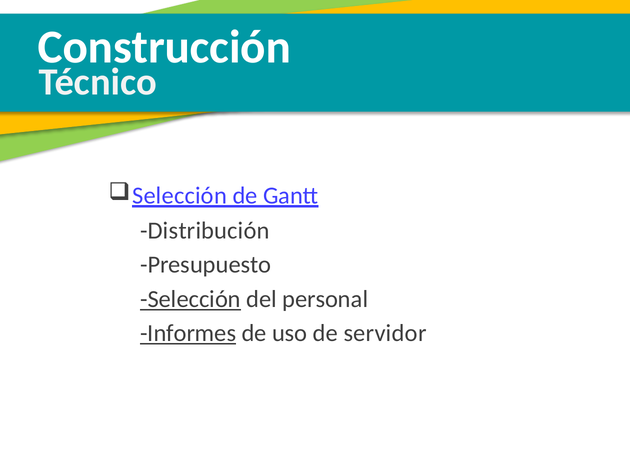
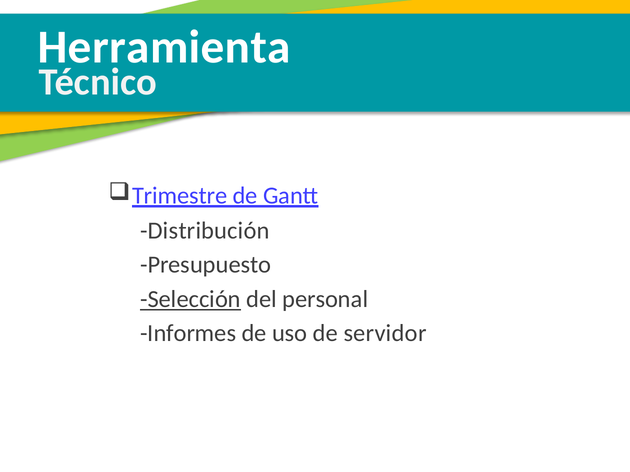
Construcción: Construcción -> Herramienta
Selección at (180, 196): Selección -> Trimestre
Informes underline: present -> none
